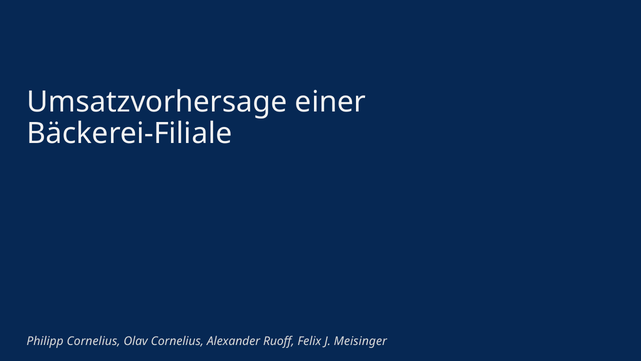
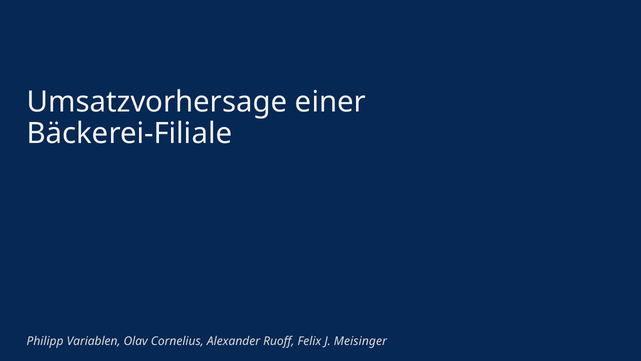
Philipp Cornelius: Cornelius -> Variablen
